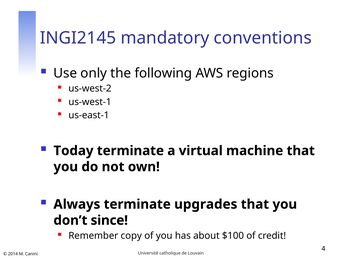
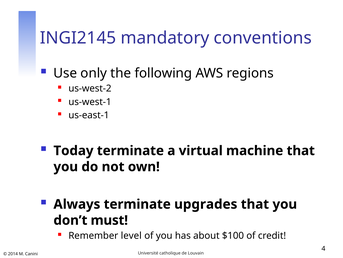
since: since -> must
copy: copy -> level
